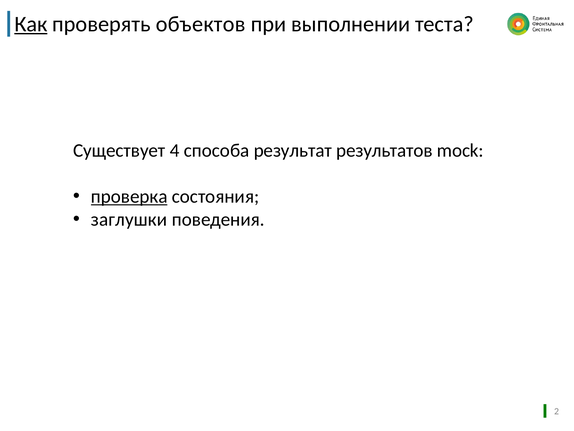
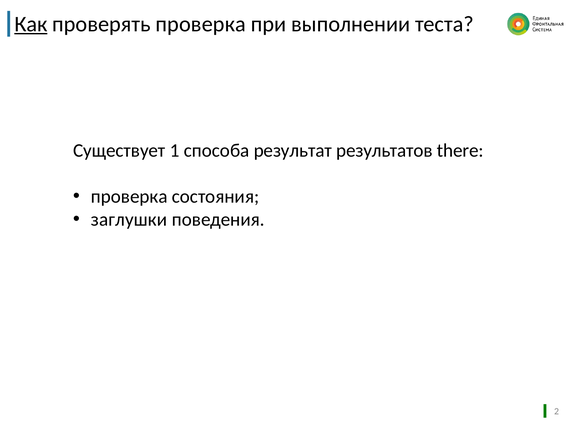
проверять объектов: объектов -> проверка
4: 4 -> 1
mock: mock -> there
проверка at (129, 196) underline: present -> none
